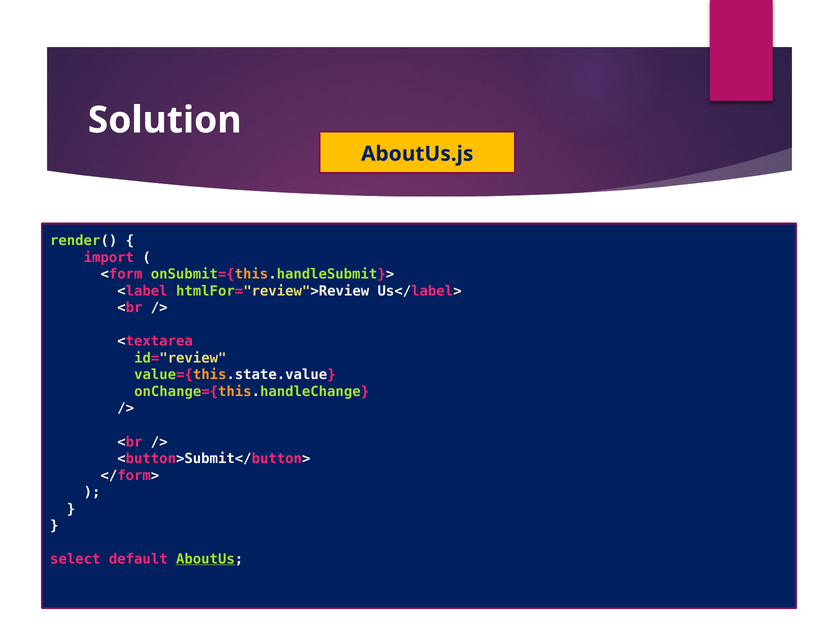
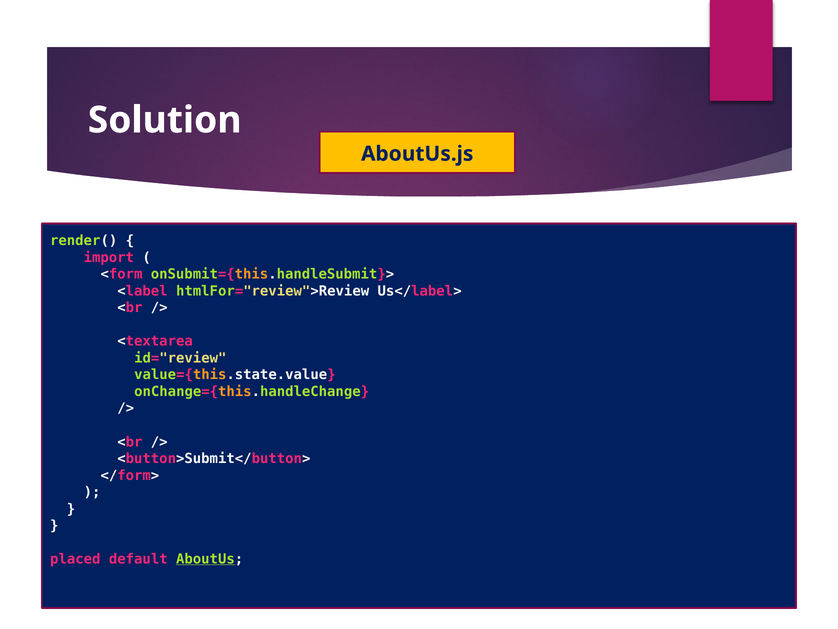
select: select -> placed
